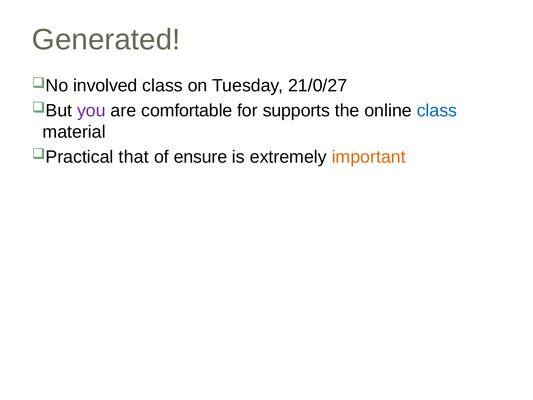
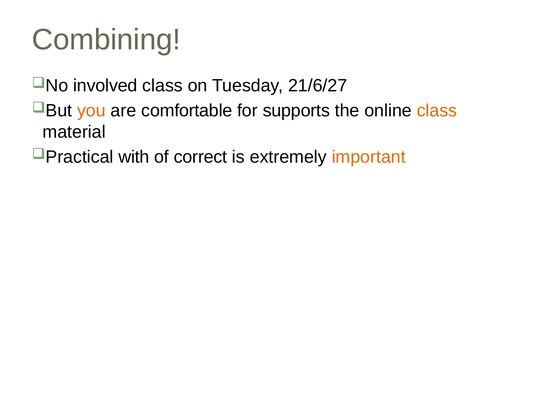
Generated: Generated -> Combining
21/0/27: 21/0/27 -> 21/6/27
you colour: purple -> orange
class at (437, 111) colour: blue -> orange
that: that -> with
ensure: ensure -> correct
